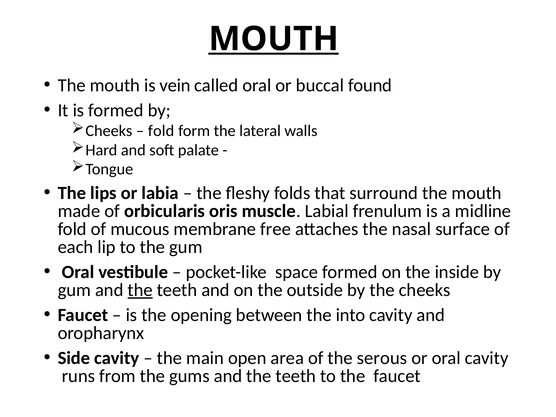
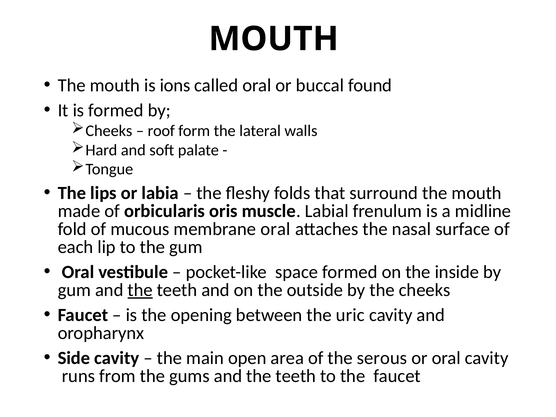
MOUTH at (274, 39) underline: present -> none
vein: vein -> ions
fold at (161, 131): fold -> roof
membrane free: free -> oral
into: into -> uric
